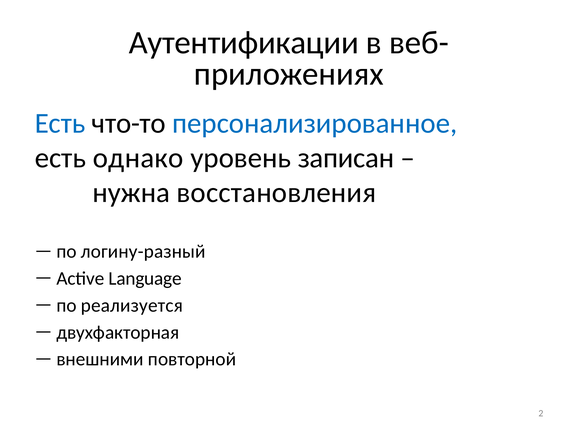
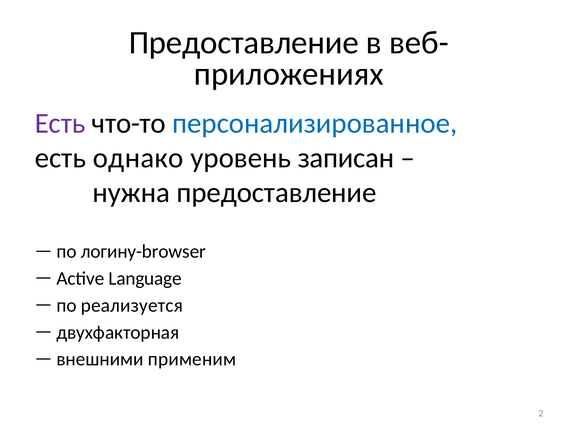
Аутентификации at (244, 43): Аутентификации -> Предоставление
Есть at (60, 123) colour: blue -> purple
нужна восстановления: восстановления -> предоставление
логину-разный: логину-разный -> логину-browser
повторной: повторной -> применим
